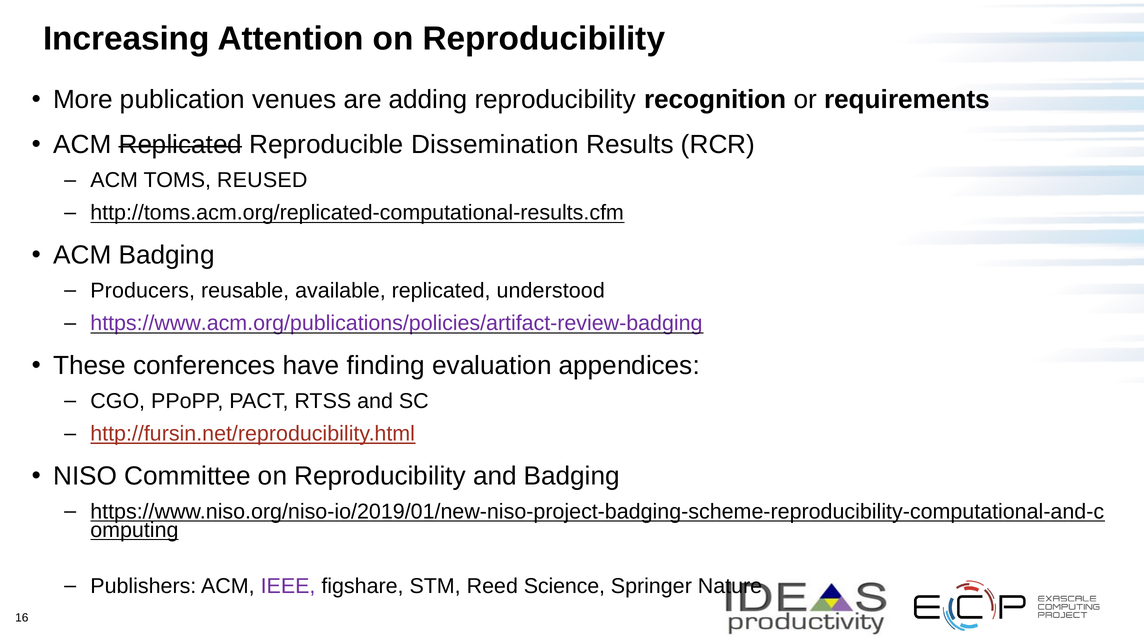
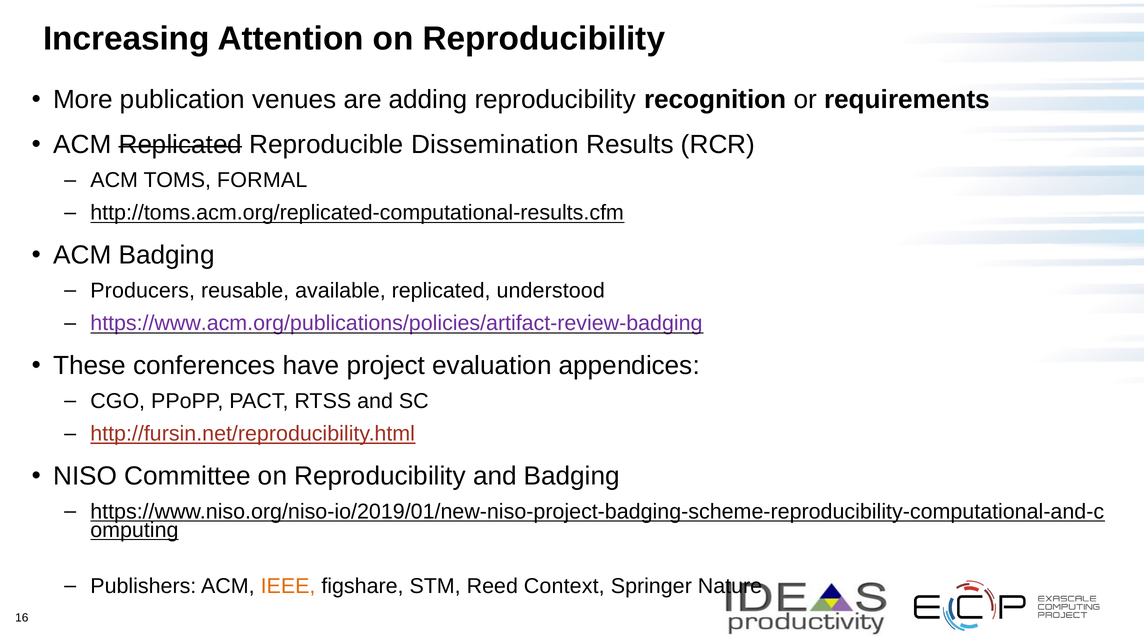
REUSED: REUSED -> FORMAL
finding: finding -> project
IEEE colour: purple -> orange
Science: Science -> Context
